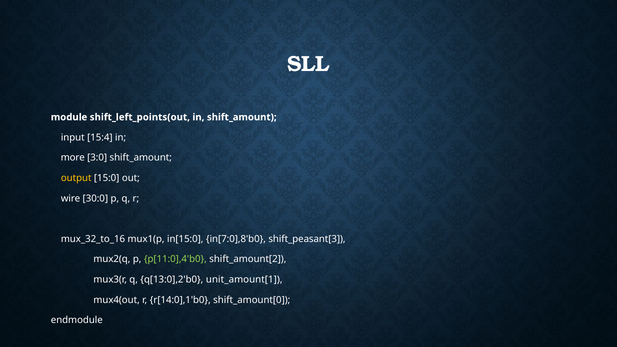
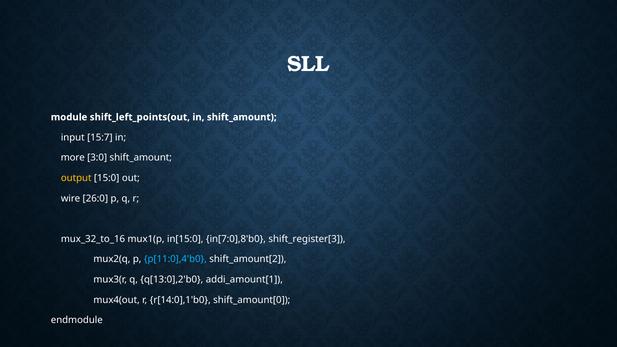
15:4: 15:4 -> 15:7
30:0: 30:0 -> 26:0
shift_peasant[3: shift_peasant[3 -> shift_register[3
p[11:0],4'b0 colour: light green -> light blue
unit_amount[1: unit_amount[1 -> addi_amount[1
